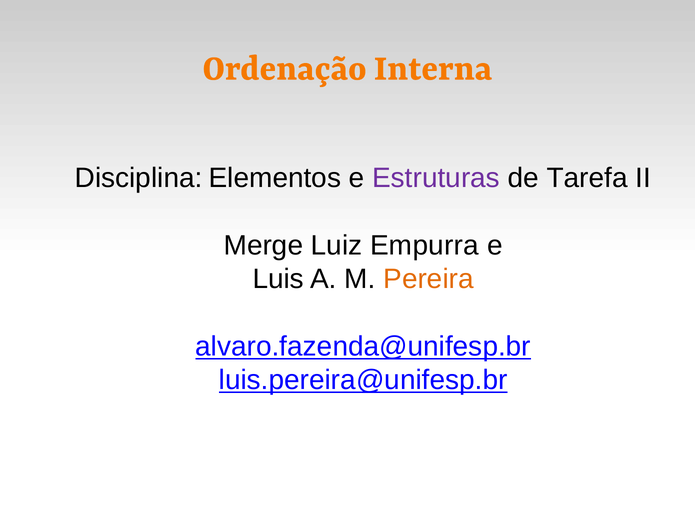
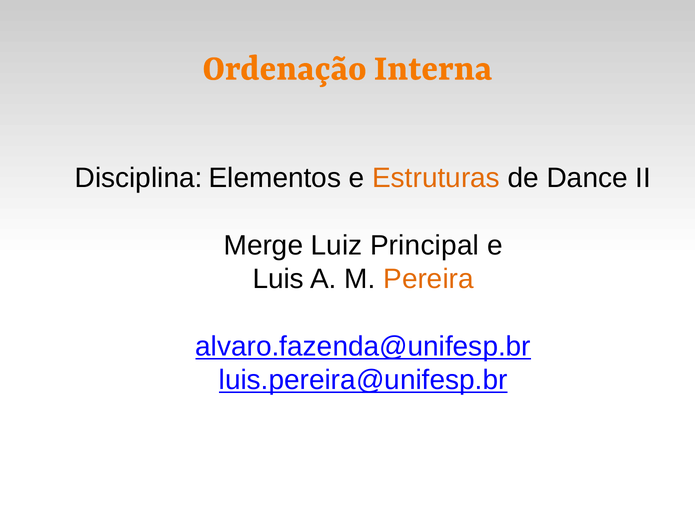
Estruturas colour: purple -> orange
Tarefa: Tarefa -> Dance
Empurra: Empurra -> Principal
